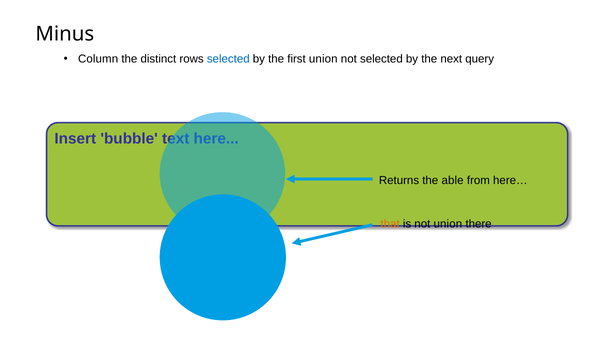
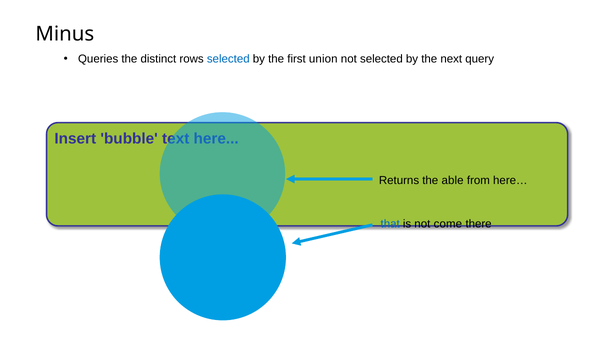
Column: Column -> Queries
that colour: orange -> blue
not union: union -> come
